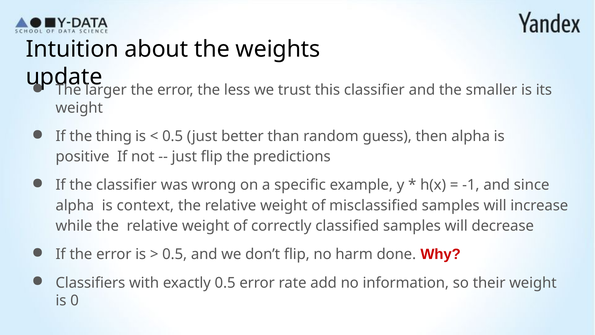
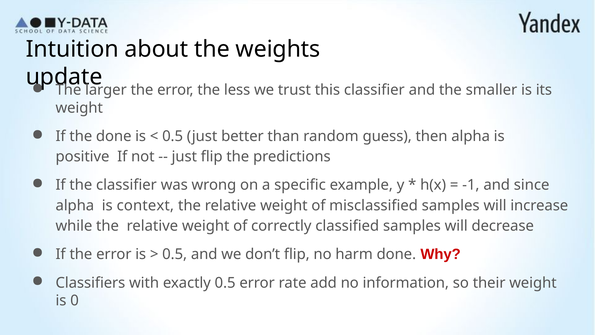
the thing: thing -> done
